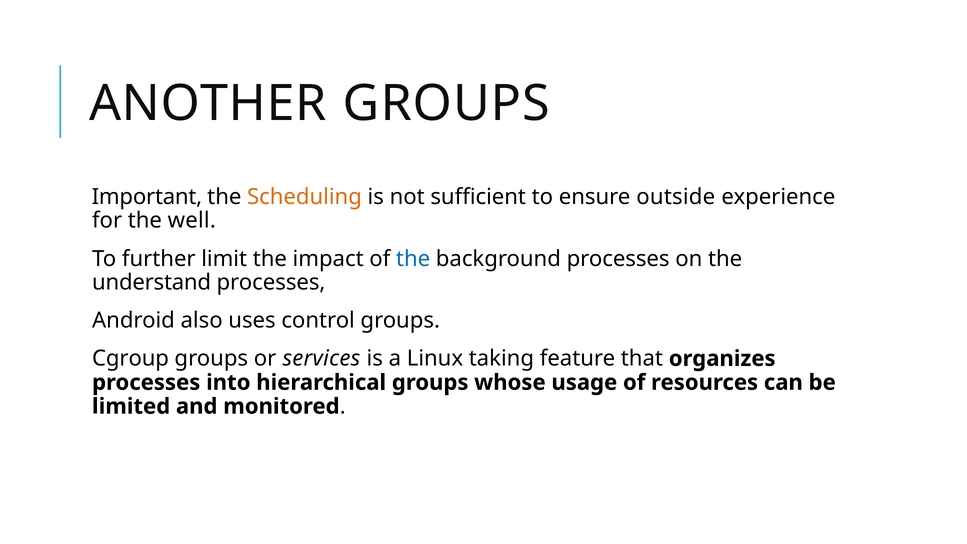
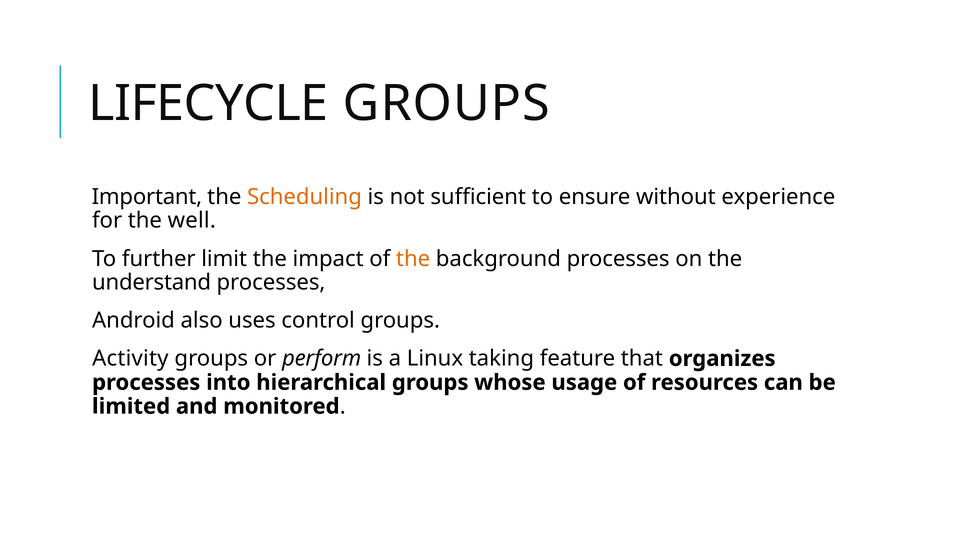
ANOTHER: ANOTHER -> LIFECYCLE
outside: outside -> without
the at (413, 259) colour: blue -> orange
Cgroup: Cgroup -> Activity
services: services -> perform
